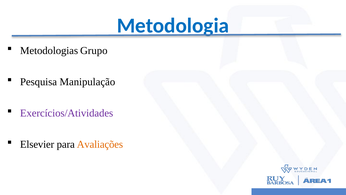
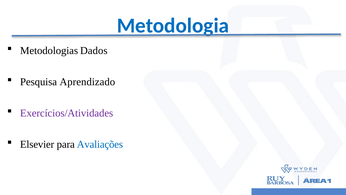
Grupo: Grupo -> Dados
Manipulação: Manipulação -> Aprendizado
Avaliações colour: orange -> blue
